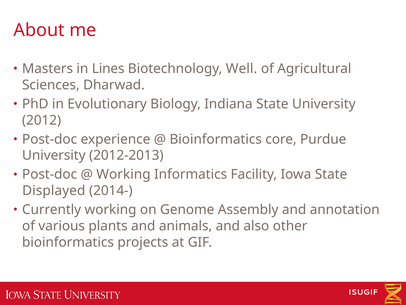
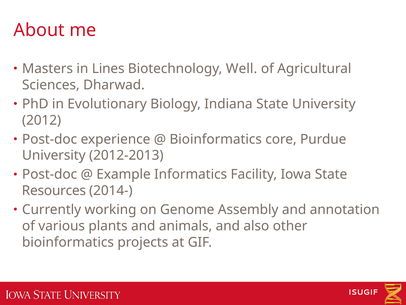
Working at (123, 174): Working -> Example
Displayed: Displayed -> Resources
